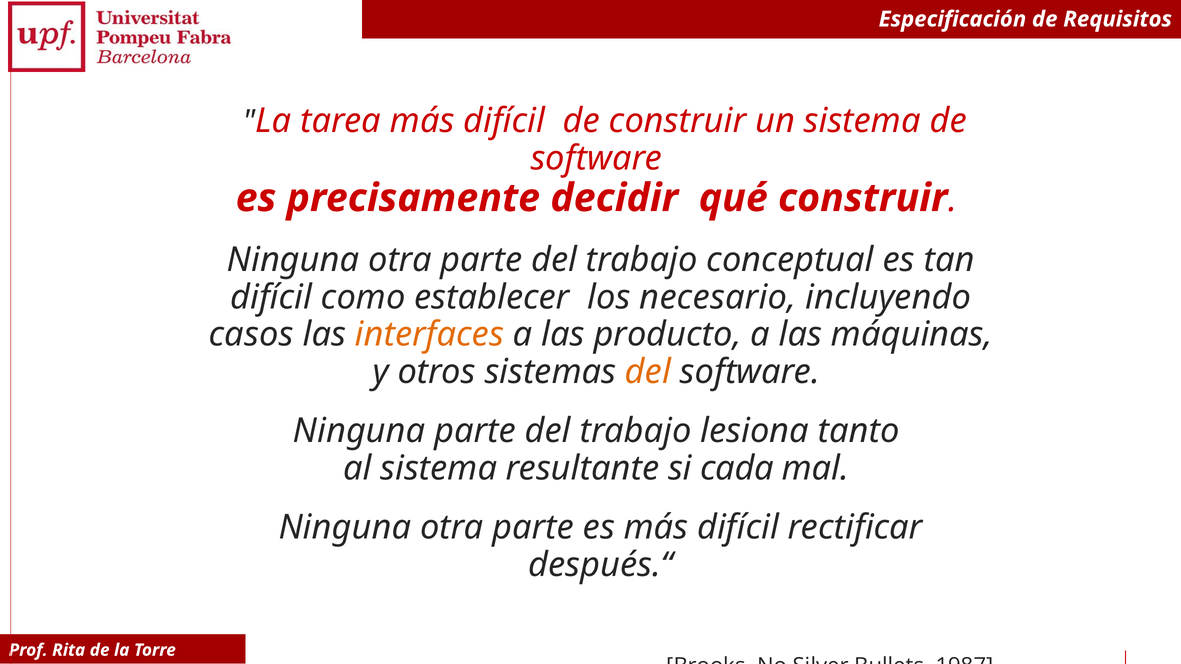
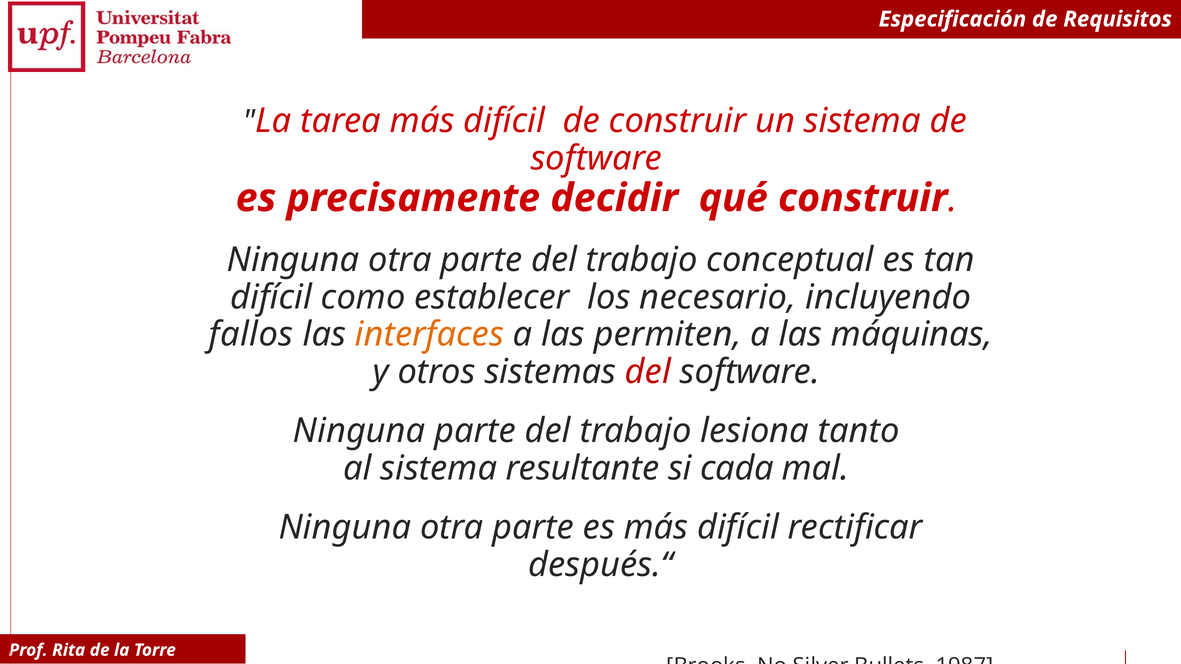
casos: casos -> fallos
producto: producto -> permiten
del at (648, 372) colour: orange -> red
